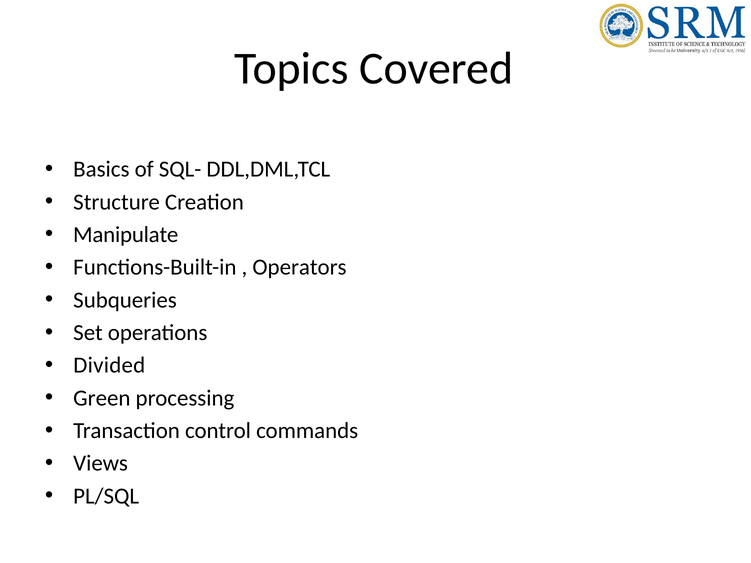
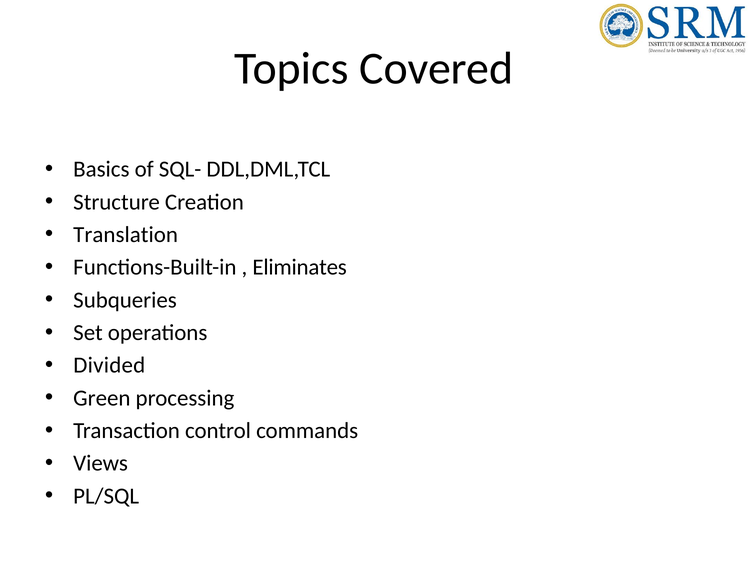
Manipulate: Manipulate -> Translation
Operators: Operators -> Eliminates
